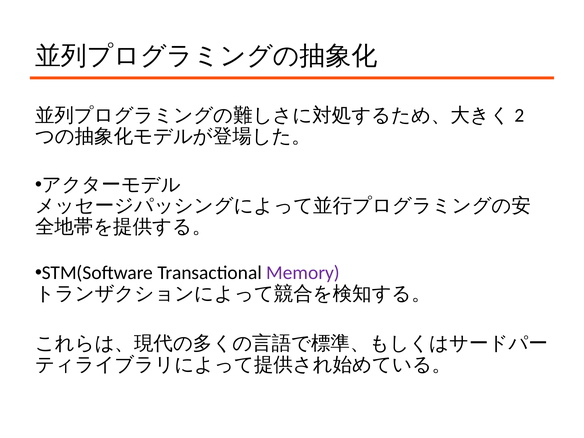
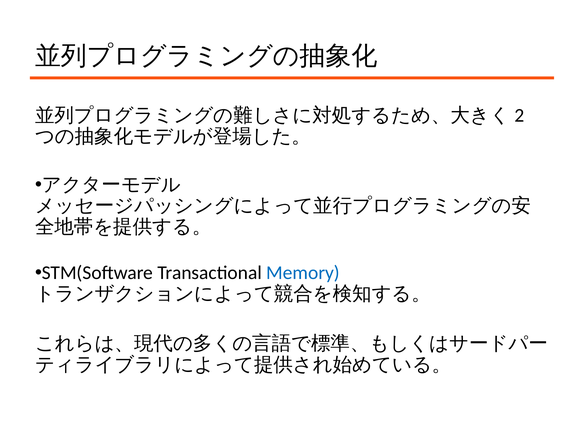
Memory colour: purple -> blue
